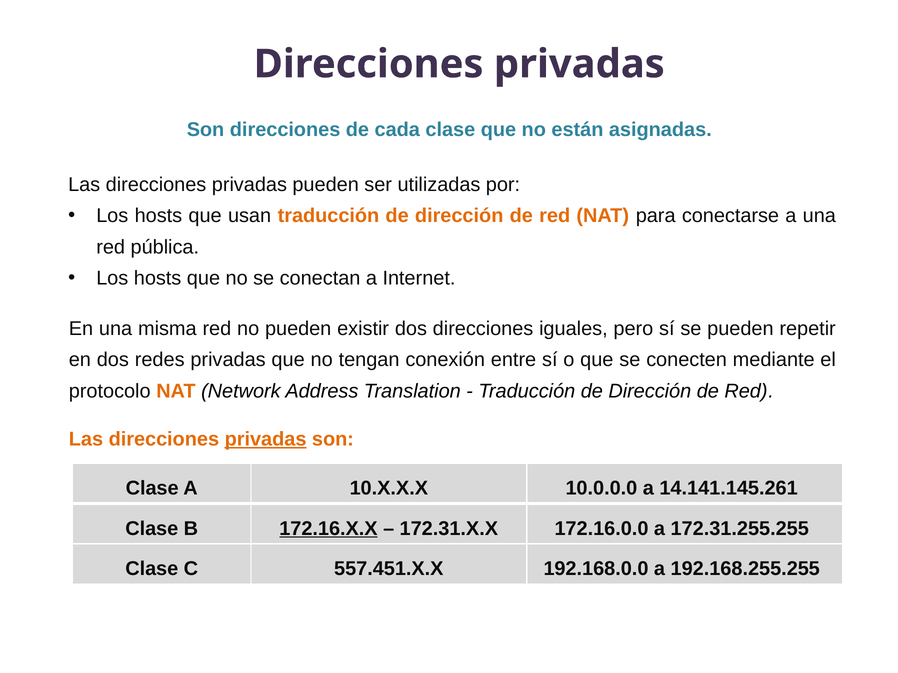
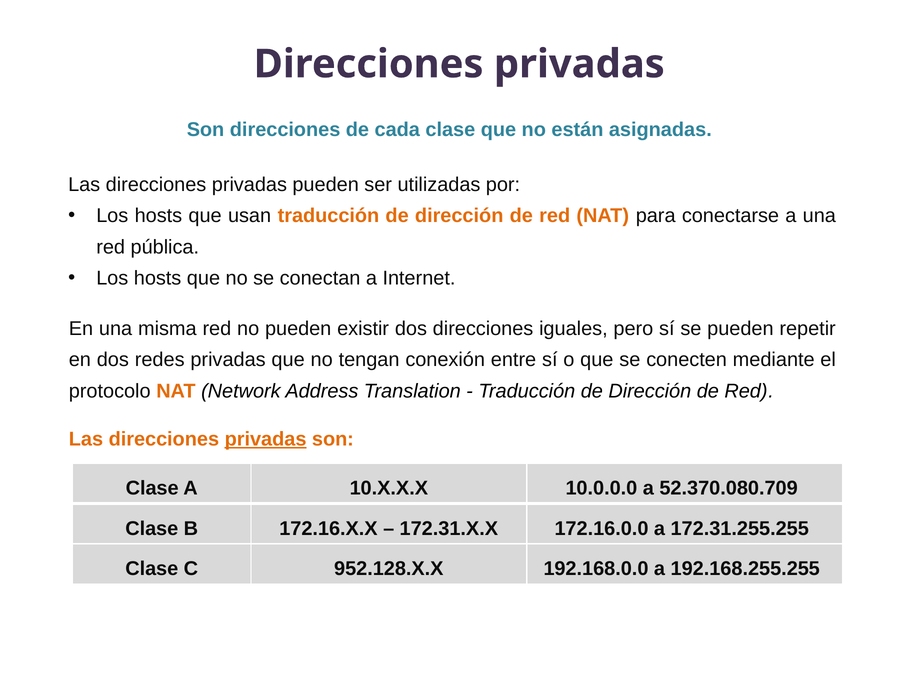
14.141.145.261: 14.141.145.261 -> 52.370.080.709
172.16.X.X underline: present -> none
557.451.X.X: 557.451.X.X -> 952.128.X.X
